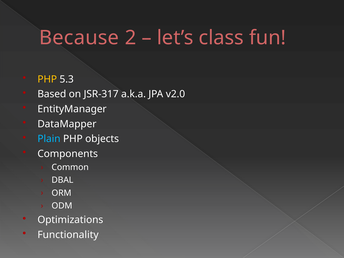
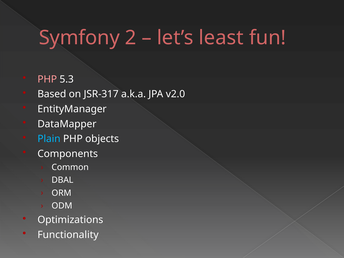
Because: Because -> Symfony
class: class -> least
PHP at (47, 79) colour: yellow -> pink
